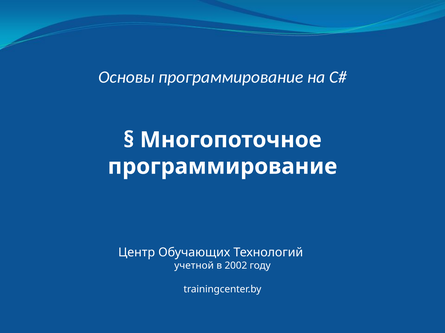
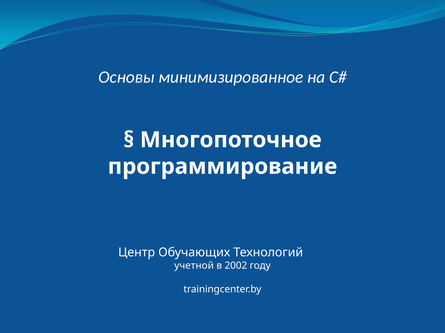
Основы программирование: программирование -> минимизированное
